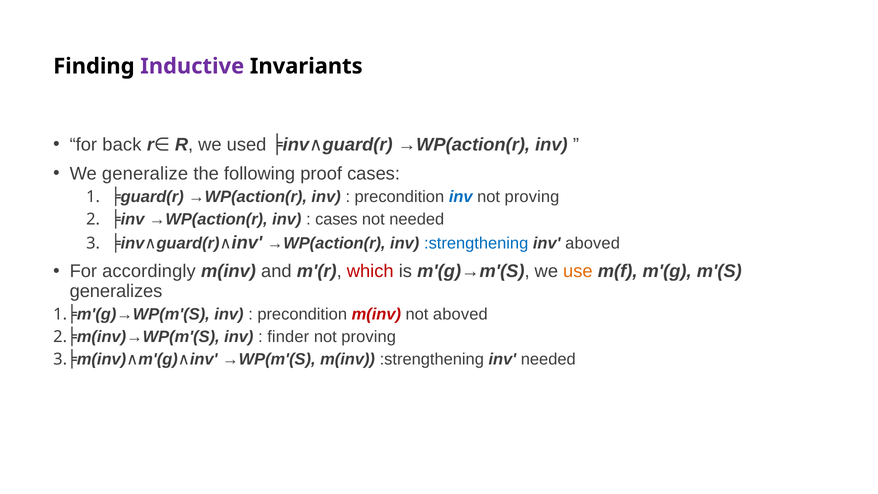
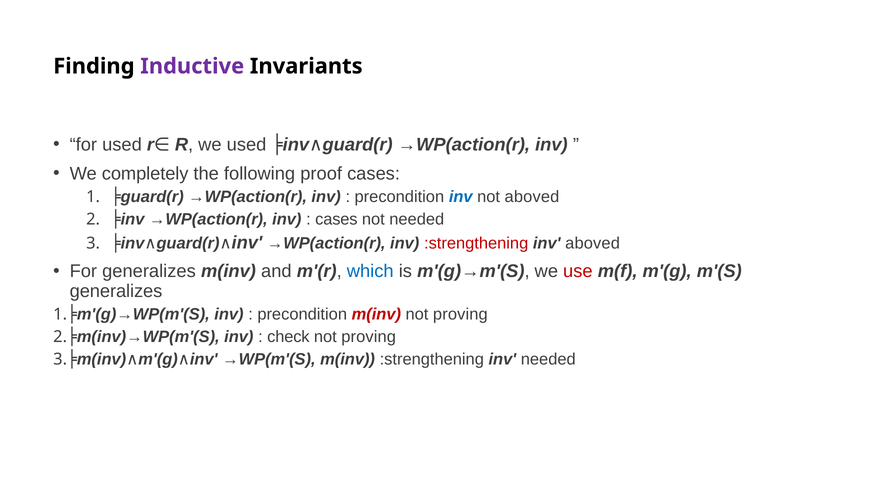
for back: back -> used
generalize: generalize -> completely
proving at (532, 197): proving -> aboved
:strengthening at (476, 243) colour: blue -> red
For accordingly: accordingly -> generalizes
which colour: red -> blue
use colour: orange -> red
aboved at (460, 314): aboved -> proving
finder: finder -> check
